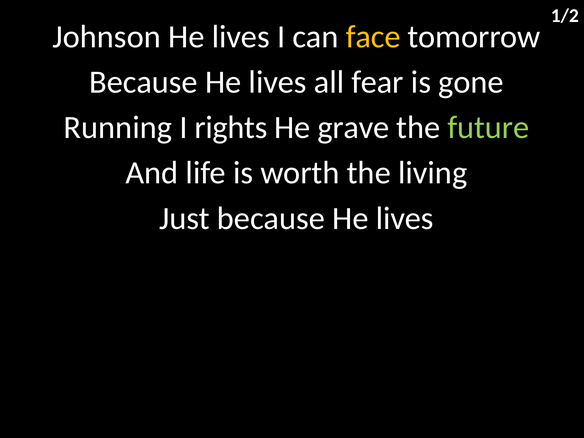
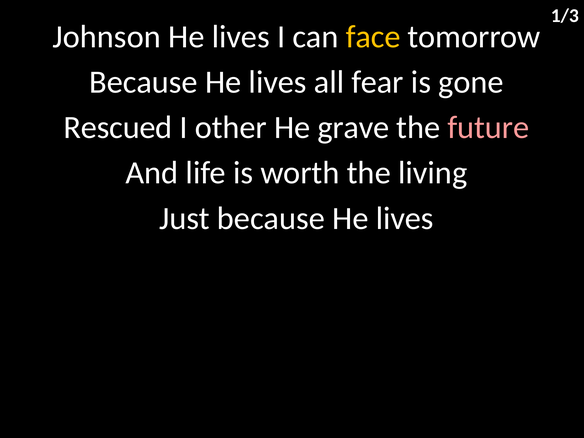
1/2: 1/2 -> 1/3
Running: Running -> Rescued
rights: rights -> other
future colour: light green -> pink
